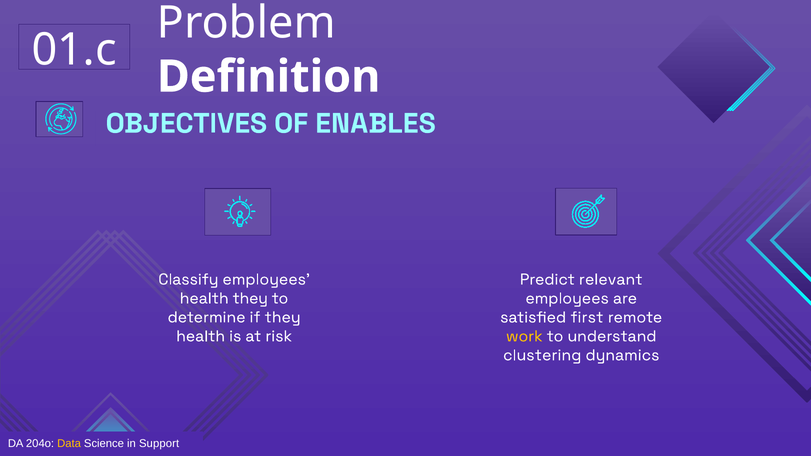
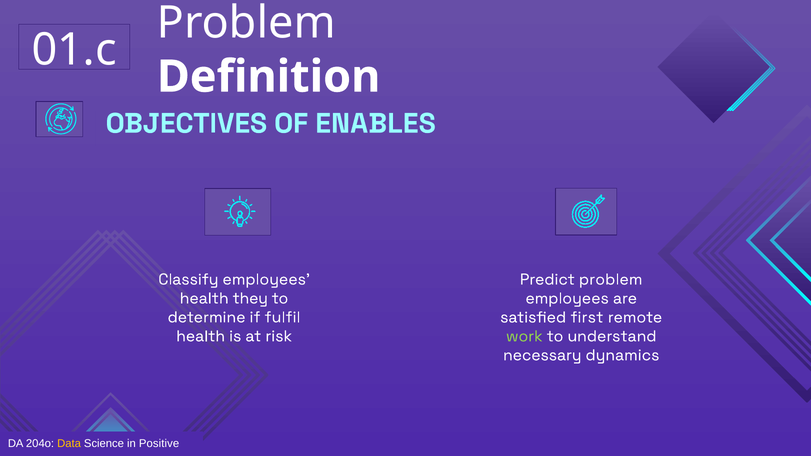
Predict relevant: relevant -> problem
if they: they -> fulfil
work colour: yellow -> light green
clustering: clustering -> necessary
Support: Support -> Positive
